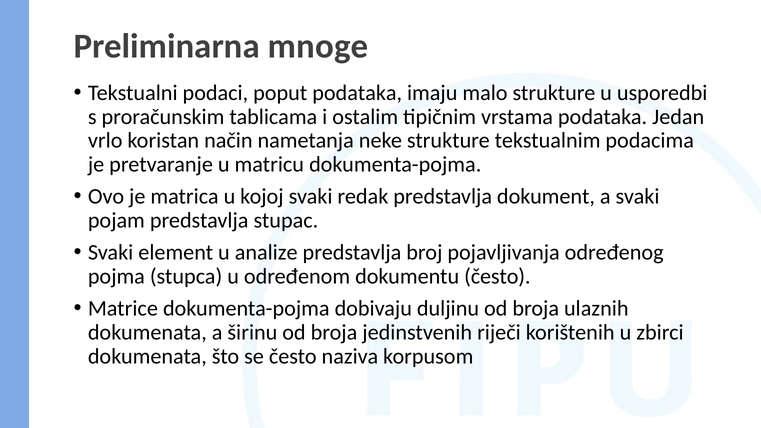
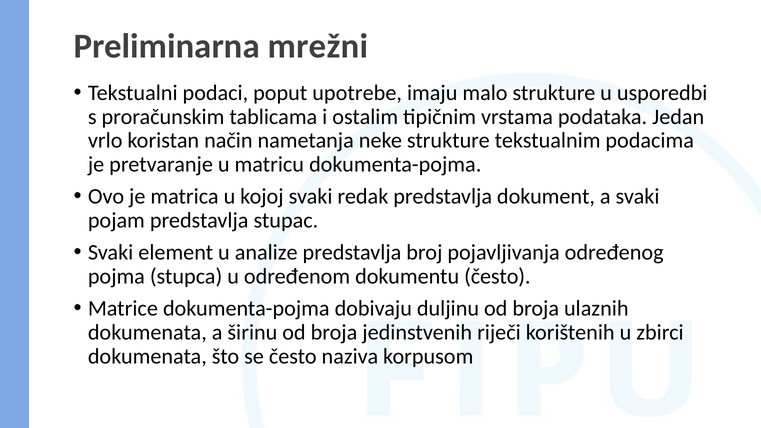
mnoge: mnoge -> mrežni
poput podataka: podataka -> upotrebe
